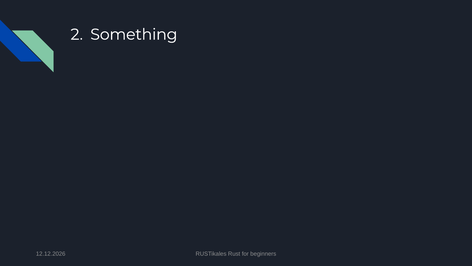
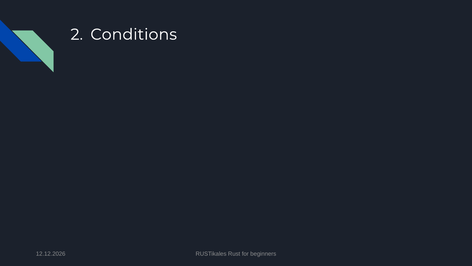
Something: Something -> Conditions
